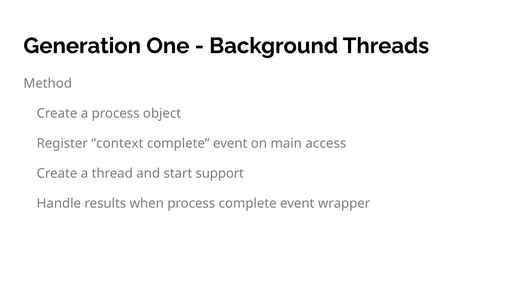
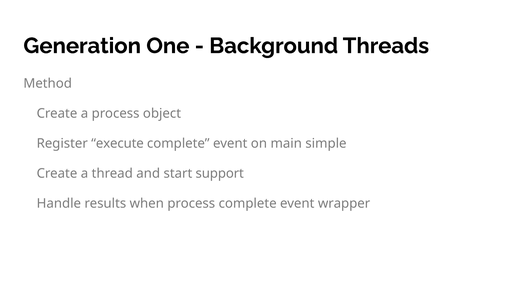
context: context -> execute
access: access -> simple
